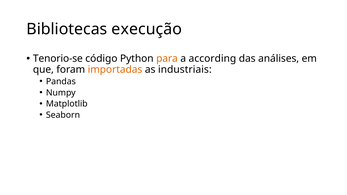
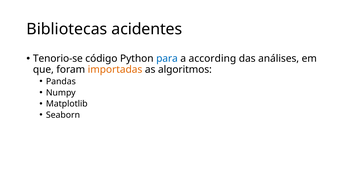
execução: execução -> acidentes
para colour: orange -> blue
industriais: industriais -> algoritmos
